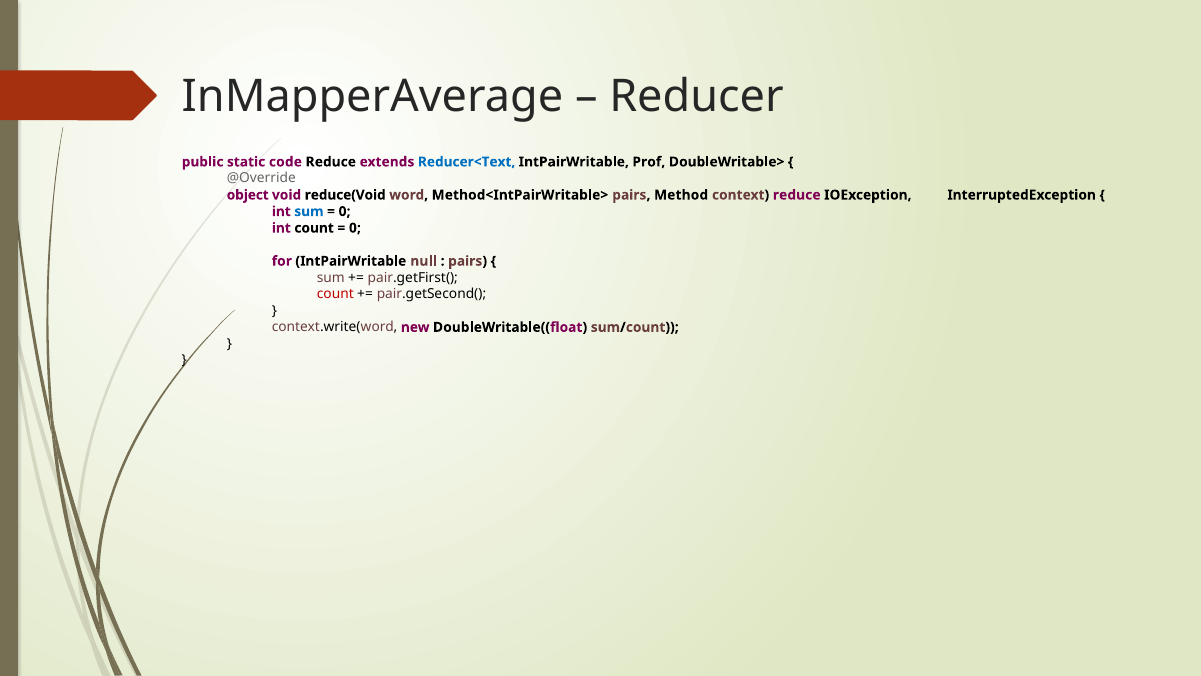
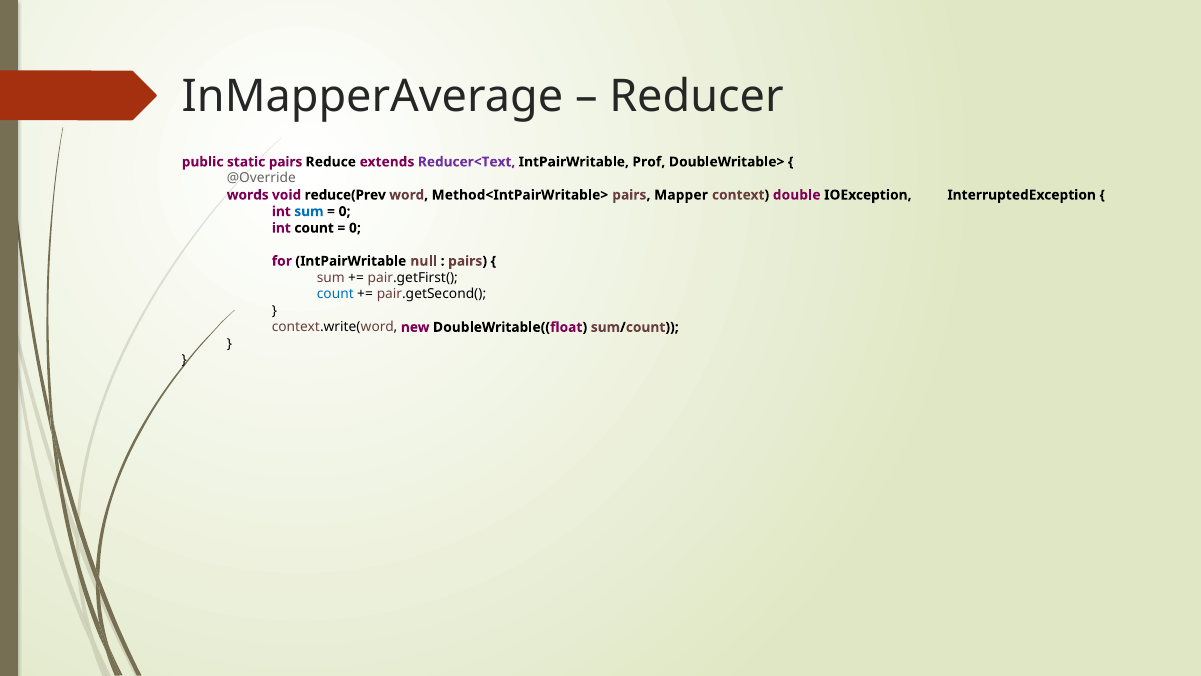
static code: code -> pairs
Reducer<Text colour: blue -> purple
object: object -> words
reduce(Void: reduce(Void -> reduce(Prev
Method: Method -> Mapper
context reduce: reduce -> double
count at (335, 294) colour: red -> blue
